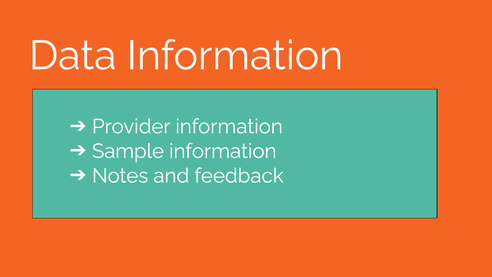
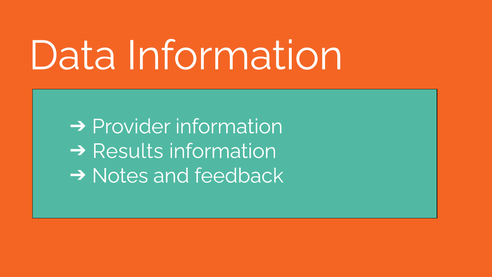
Sample: Sample -> Results
